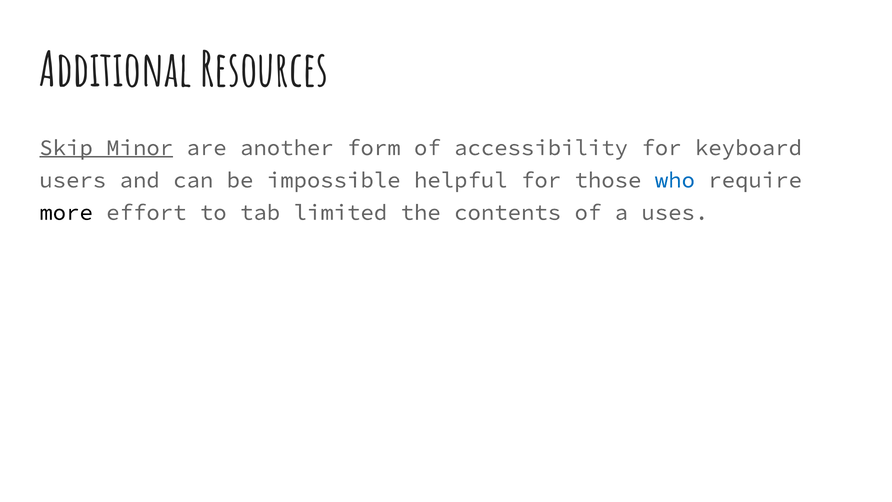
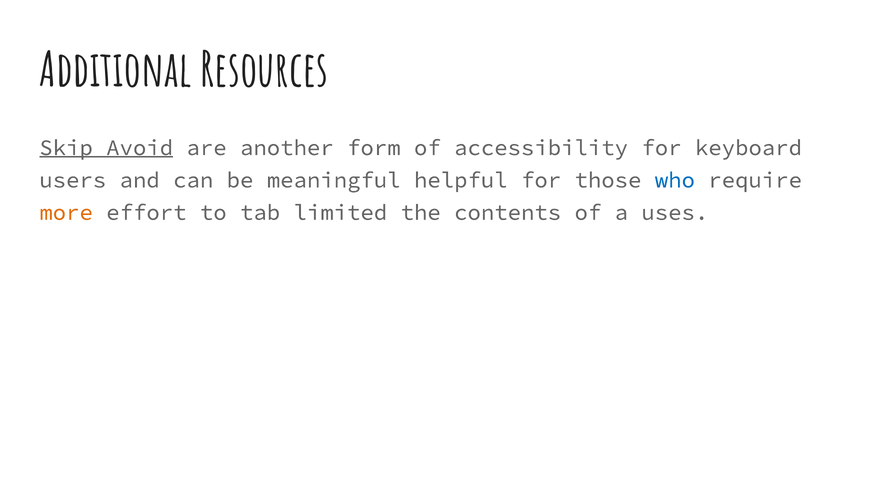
Minor: Minor -> Avoid
impossible: impossible -> meaningful
more colour: black -> orange
